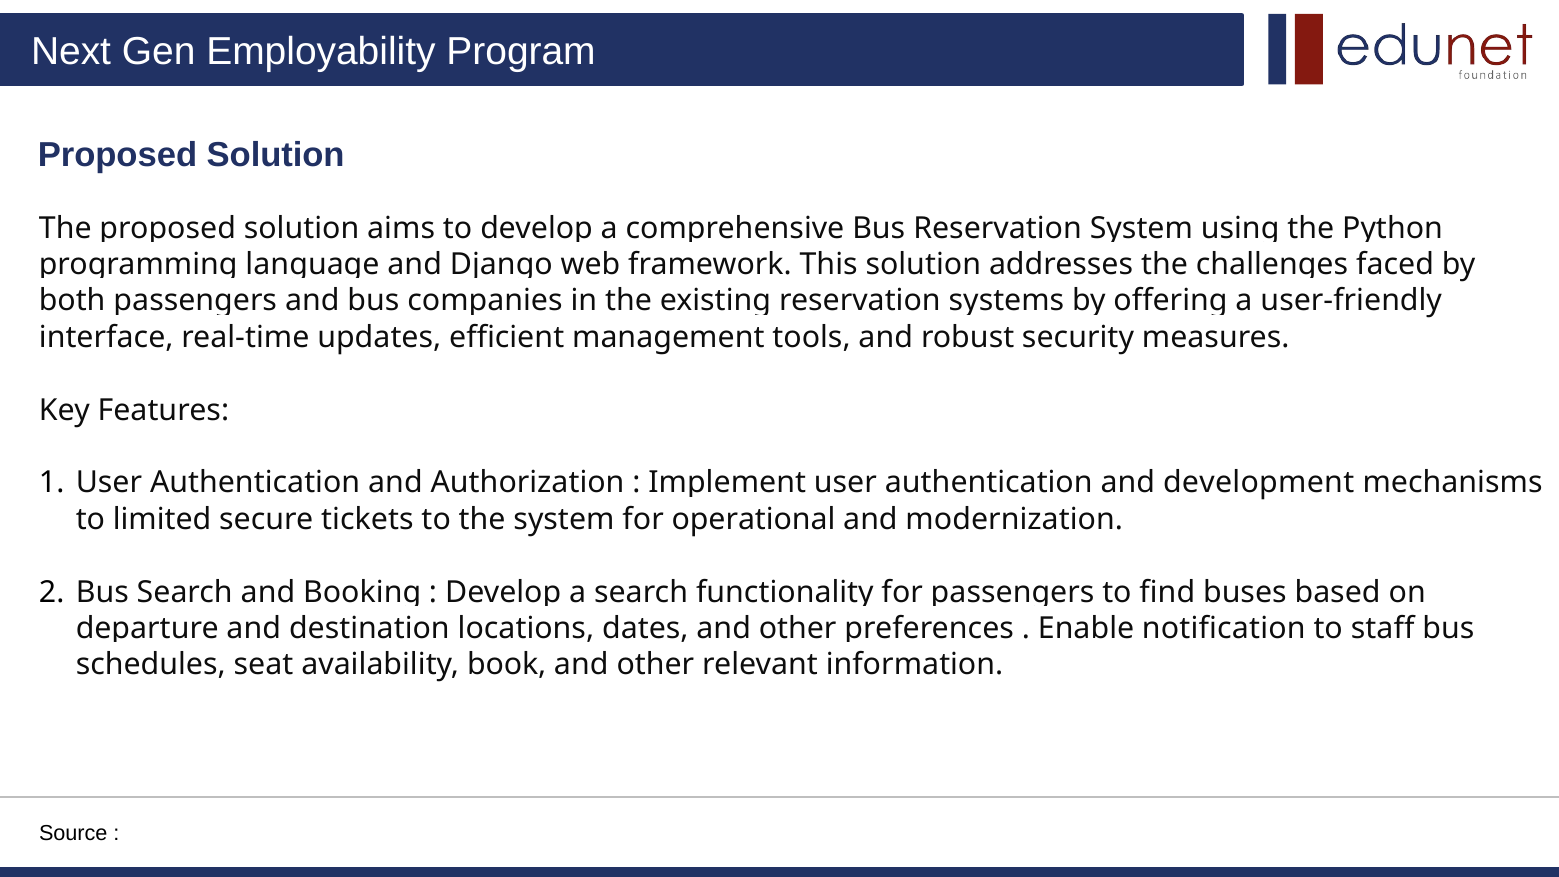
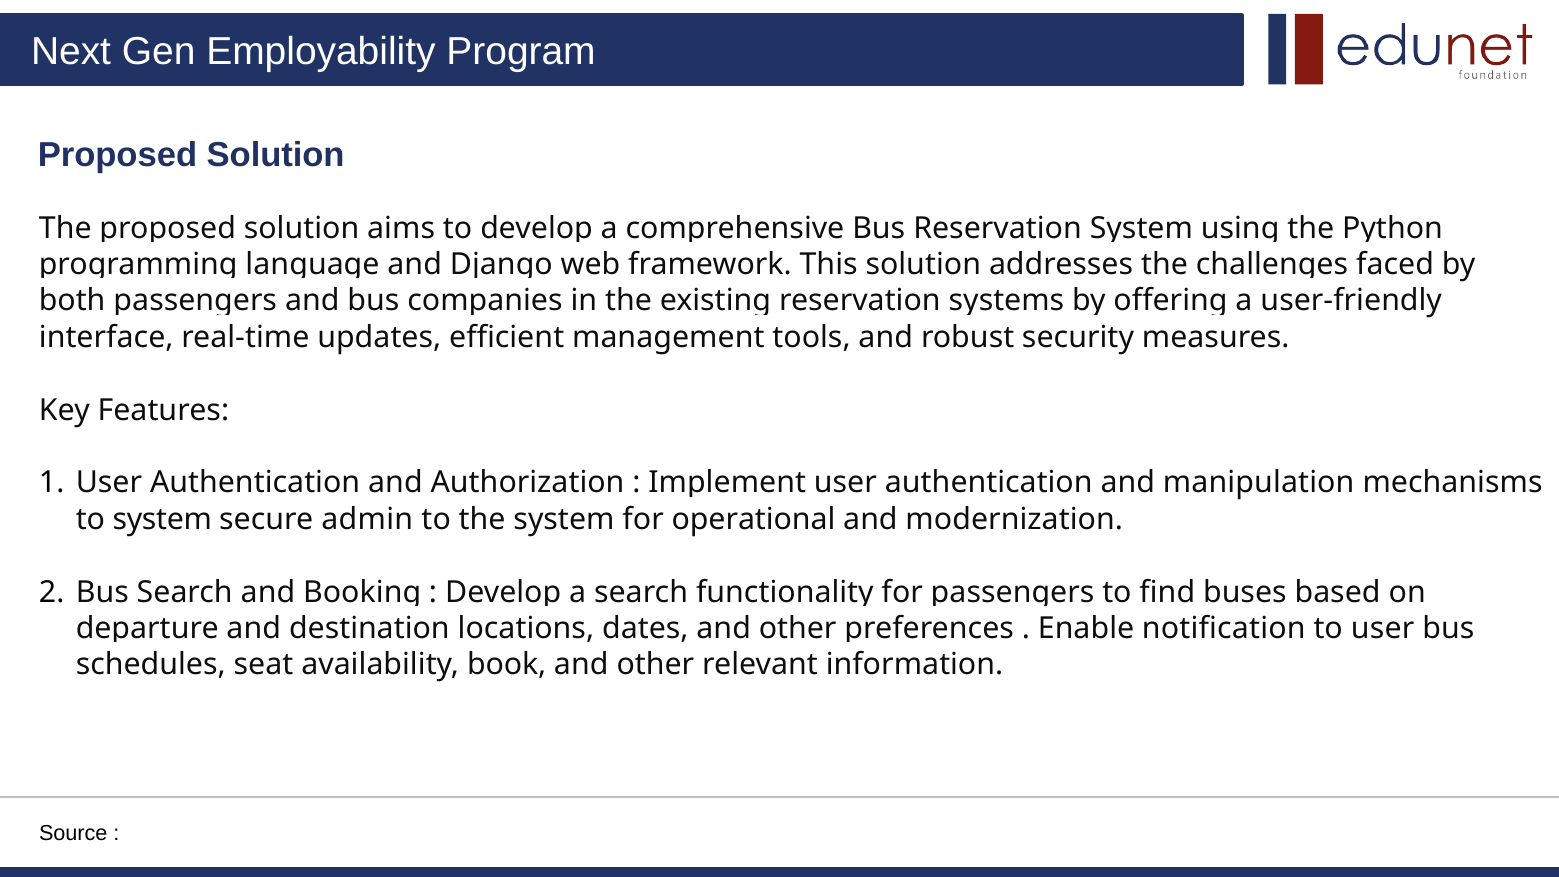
development: development -> manipulation
to limited: limited -> system
tickets: tickets -> admin
to staff: staff -> user
